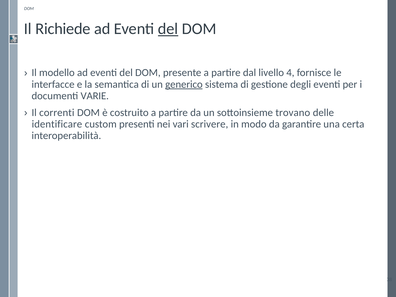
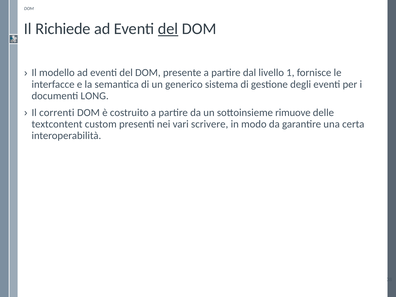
4: 4 -> 1
generico underline: present -> none
VARIE: VARIE -> LONG
trovano: trovano -> rimuove
identificare: identificare -> textcontent
